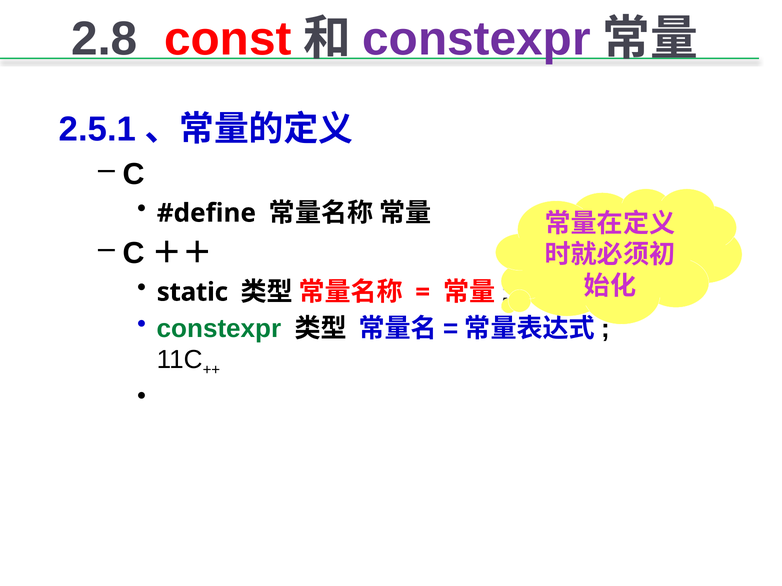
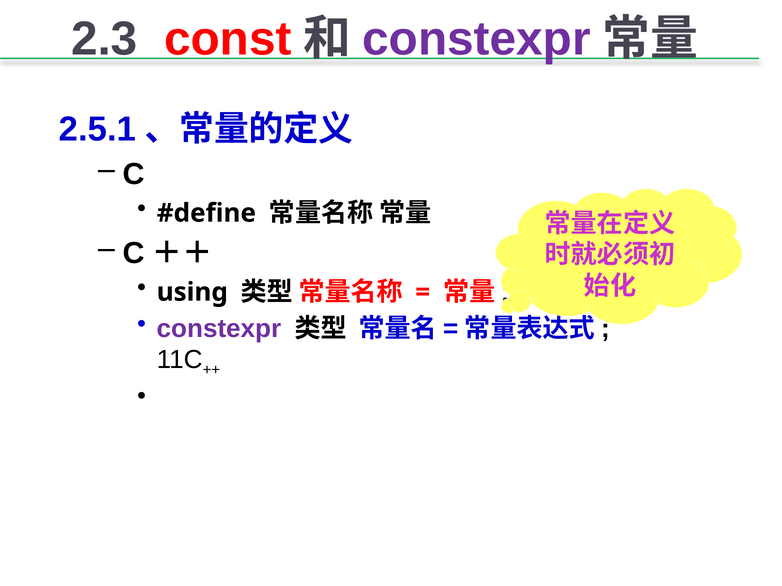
2.8: 2.8 -> 2.3
static: static -> using
constexpr at (219, 329) colour: green -> purple
